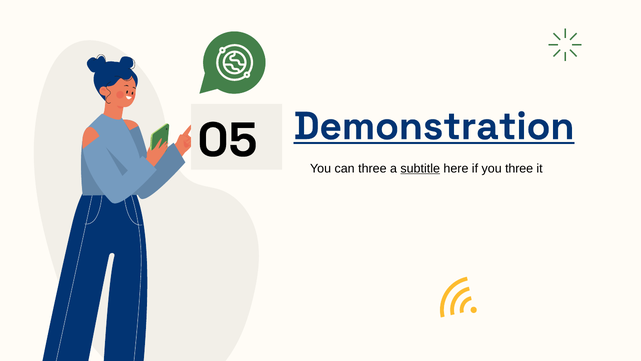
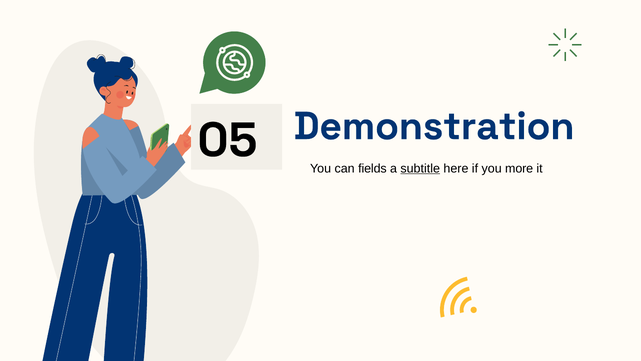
Demonstration underline: present -> none
can three: three -> fields
you three: three -> more
